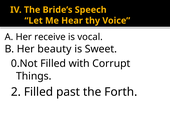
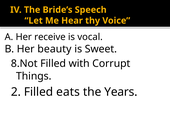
0.Not: 0.Not -> 8.Not
past: past -> eats
Forth: Forth -> Years
